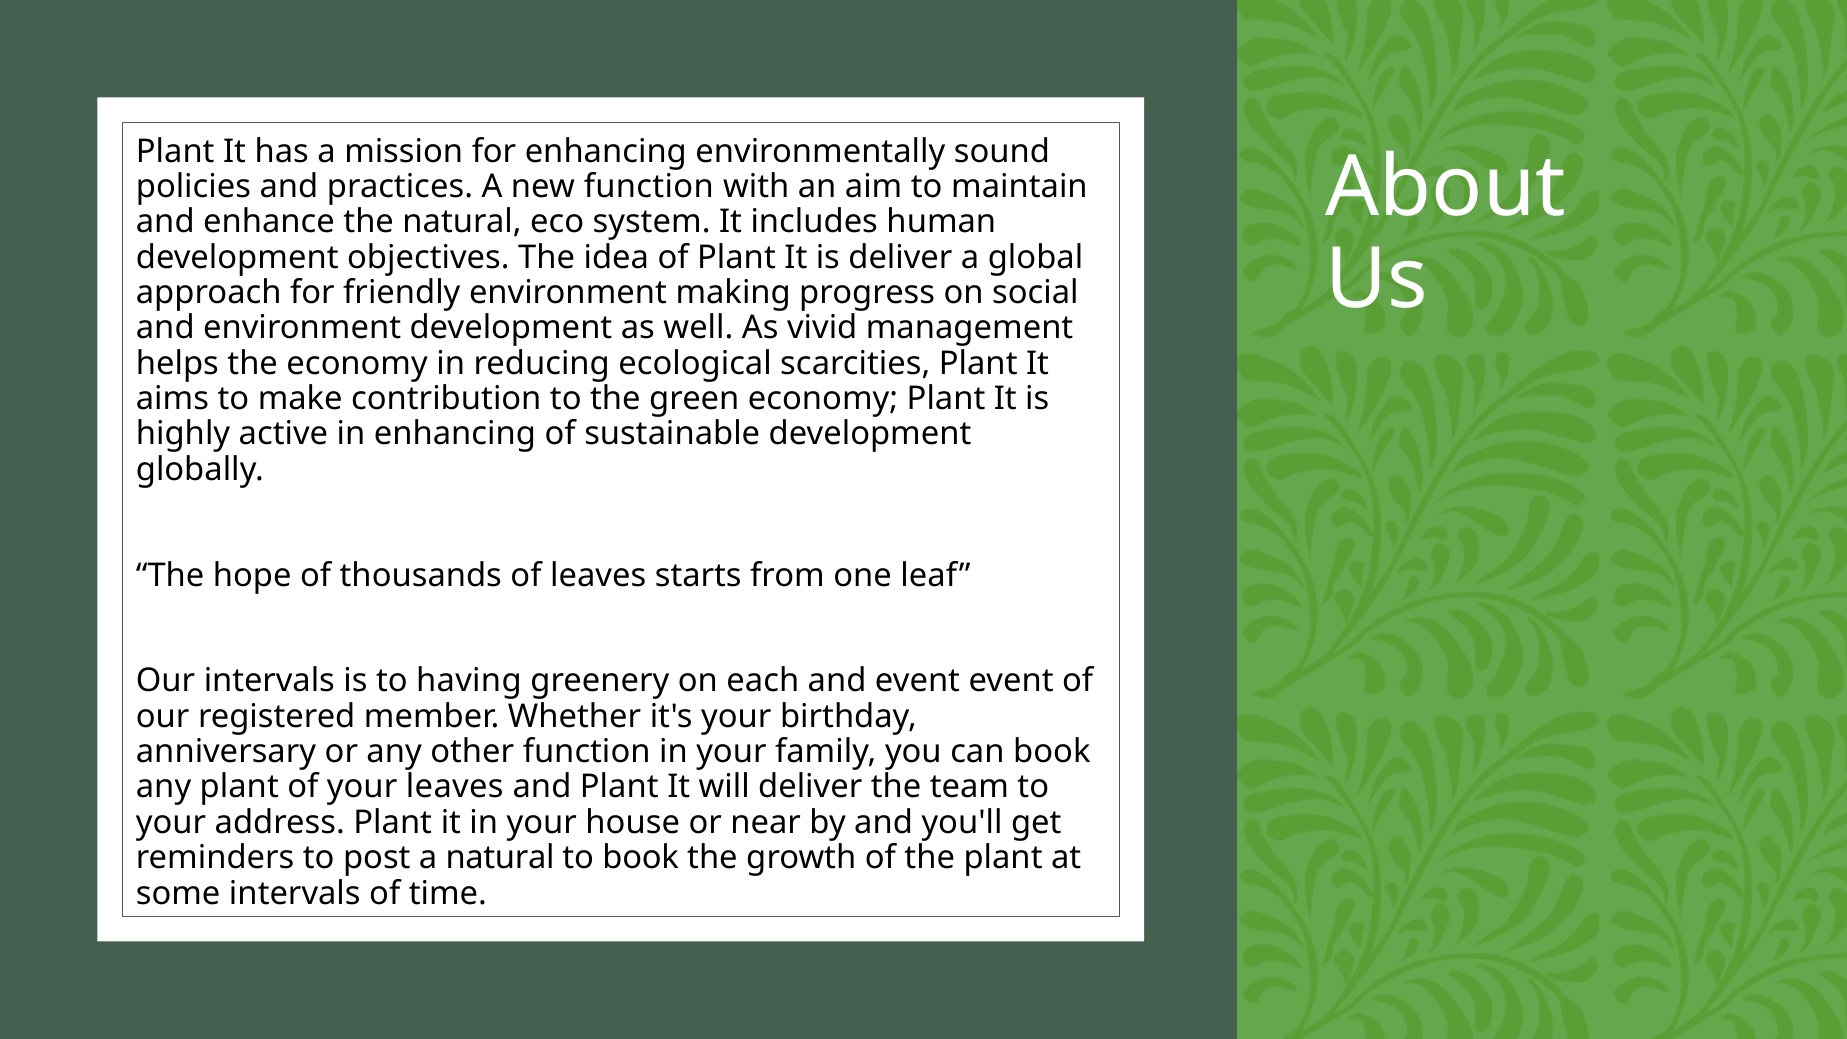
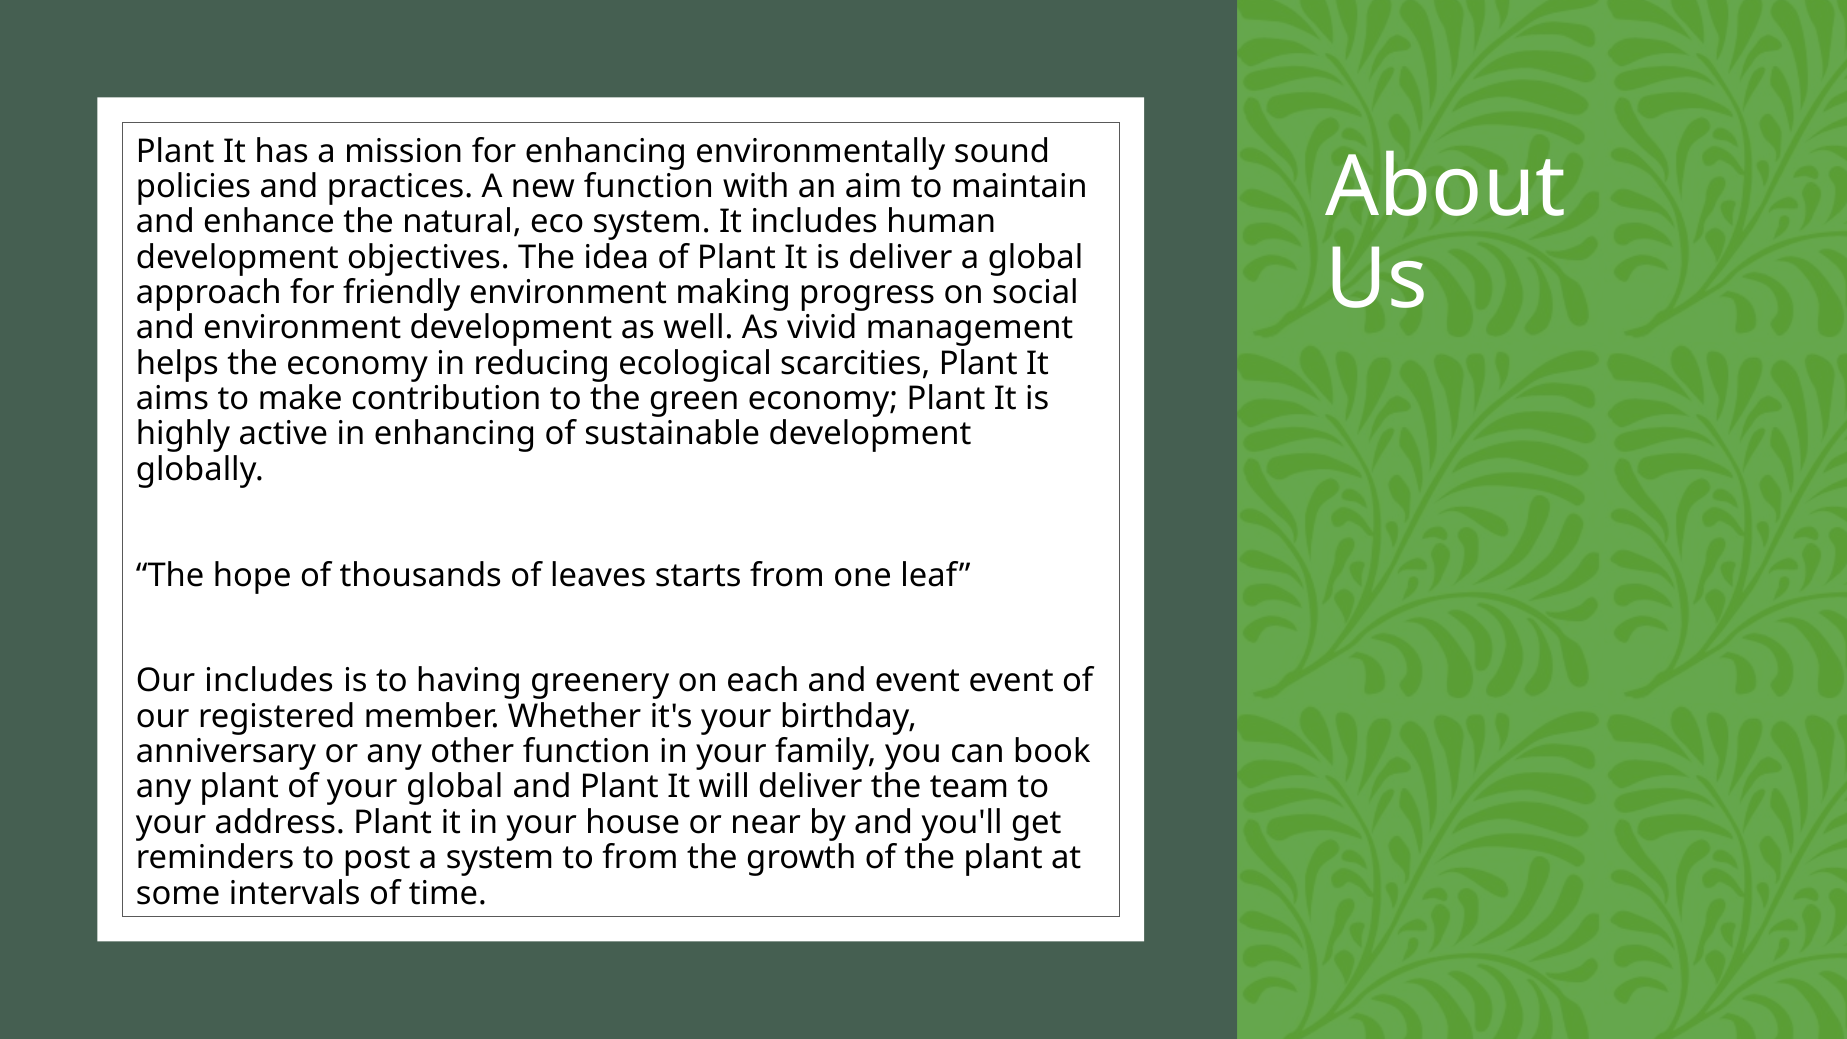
Our intervals: intervals -> includes
your leaves: leaves -> global
a natural: natural -> system
to book: book -> from
